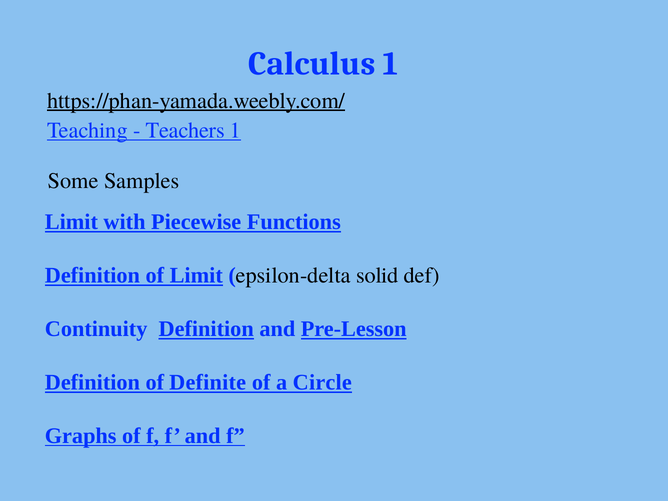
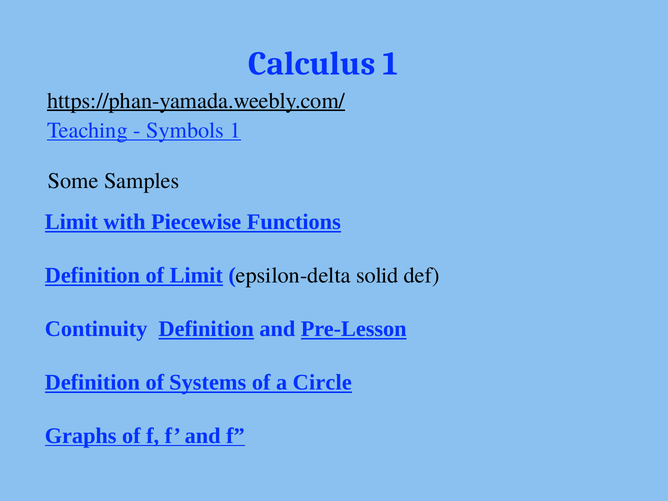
Teachers: Teachers -> Symbols
Definite: Definite -> Systems
